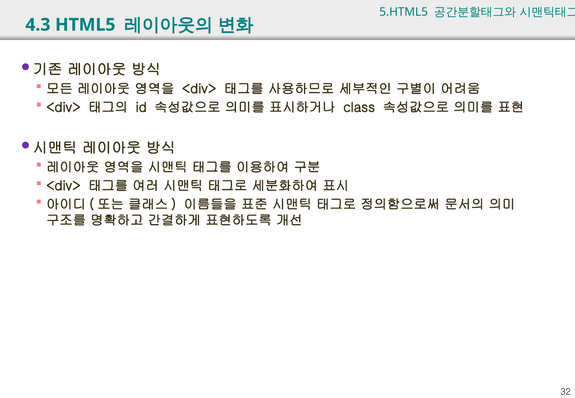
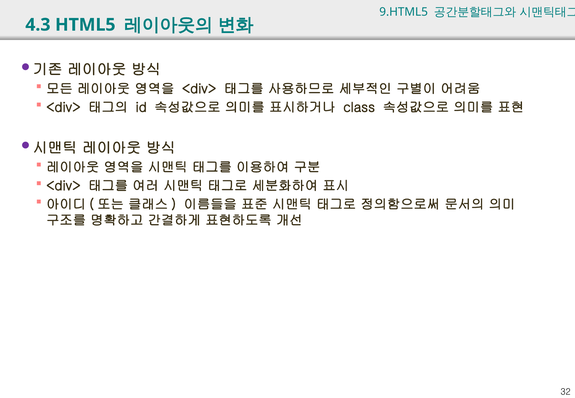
5.HTML5: 5.HTML5 -> 9.HTML5
